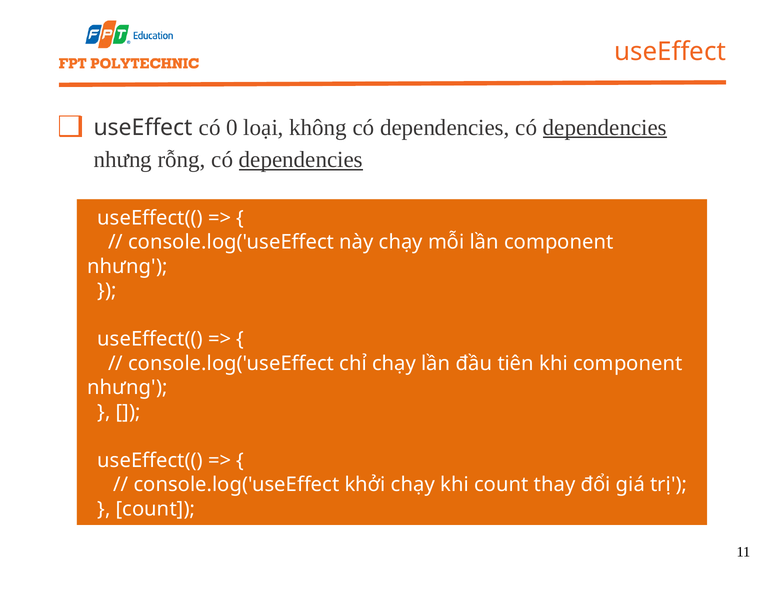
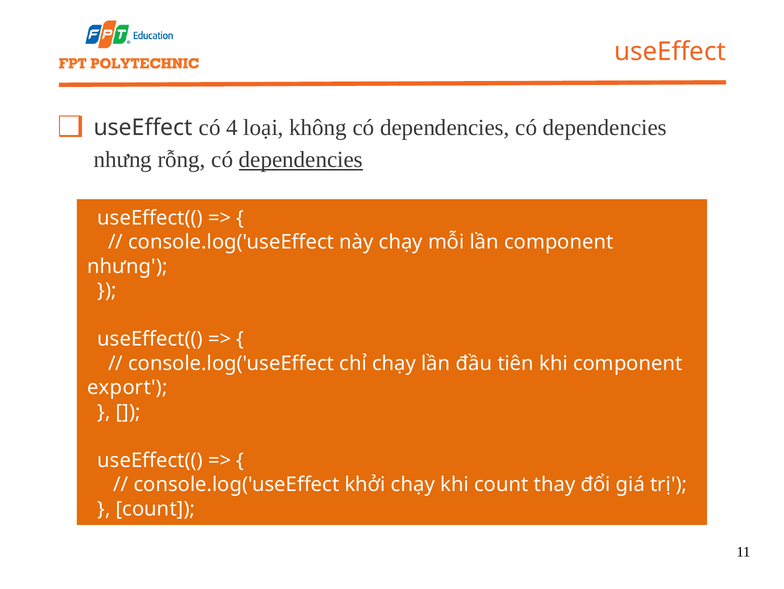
0: 0 -> 4
dependencies at (605, 127) underline: present -> none
nhưng at (127, 388): nhưng -> export
